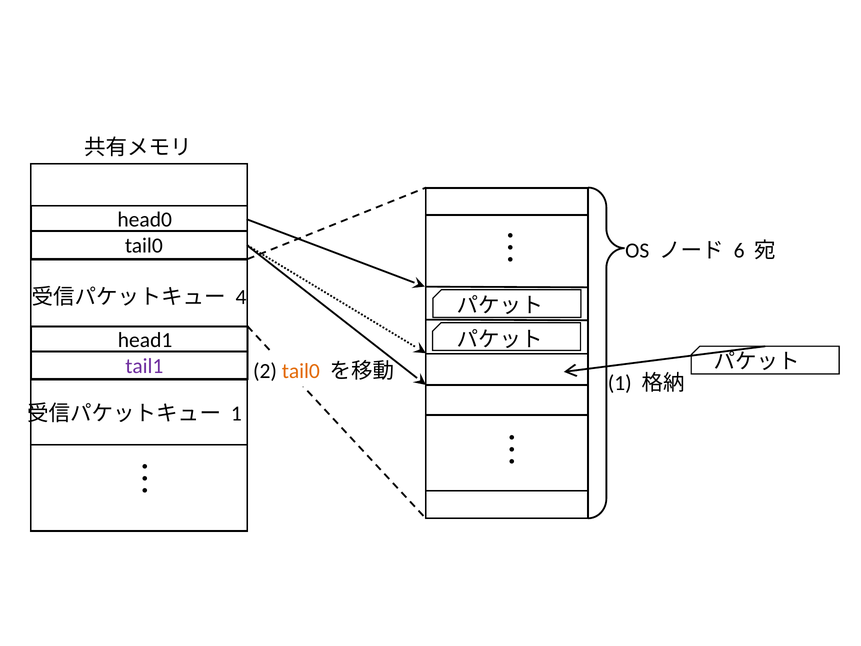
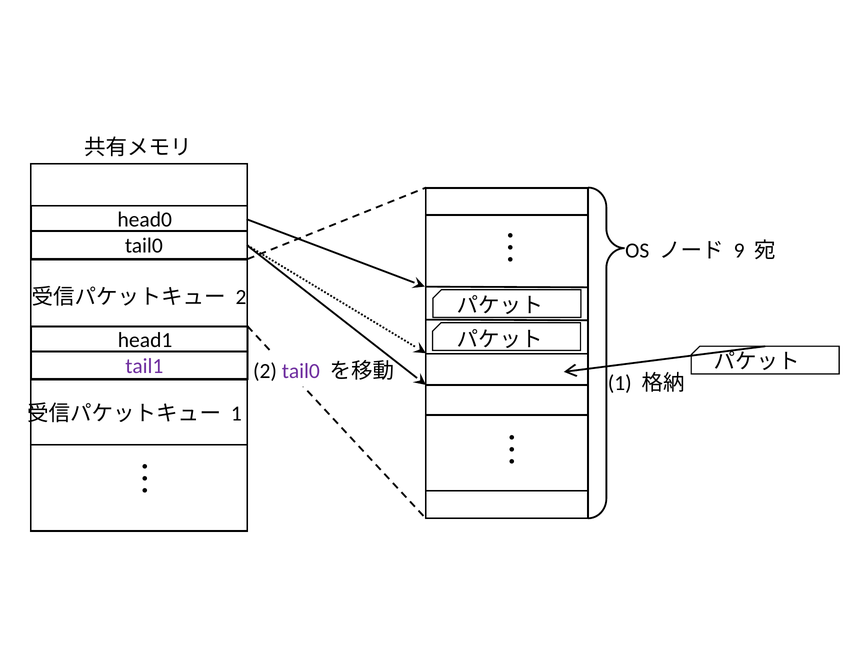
6: 6 -> 9
4 at (241, 297): 4 -> 2
tail0 at (301, 371) colour: orange -> purple
